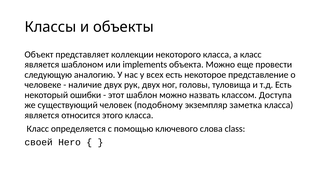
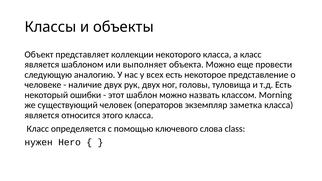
implements: implements -> выполняет
Доступа: Доступа -> Morning
подобному: подобному -> операторов
своей: своей -> нужен
